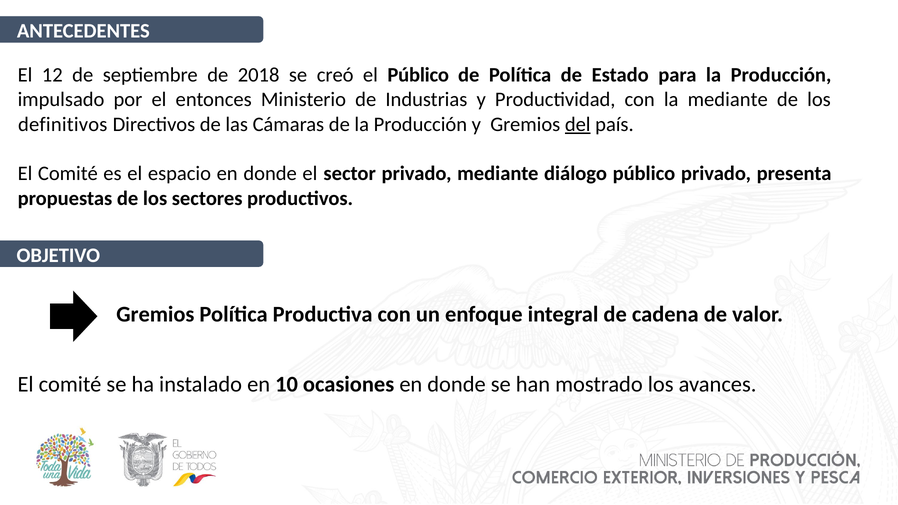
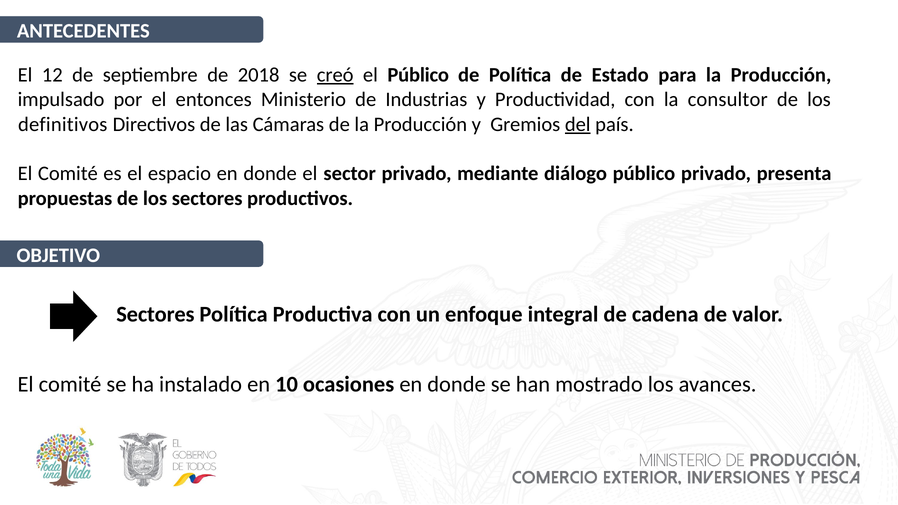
creó underline: none -> present
la mediante: mediante -> consultor
Gremios at (155, 314): Gremios -> Sectores
